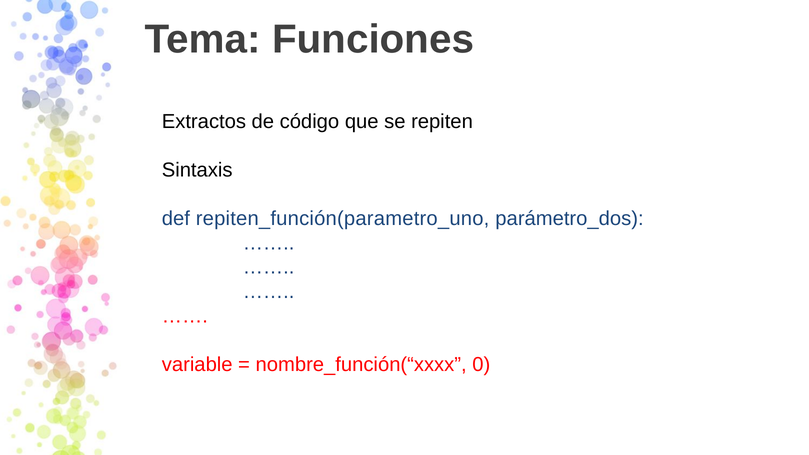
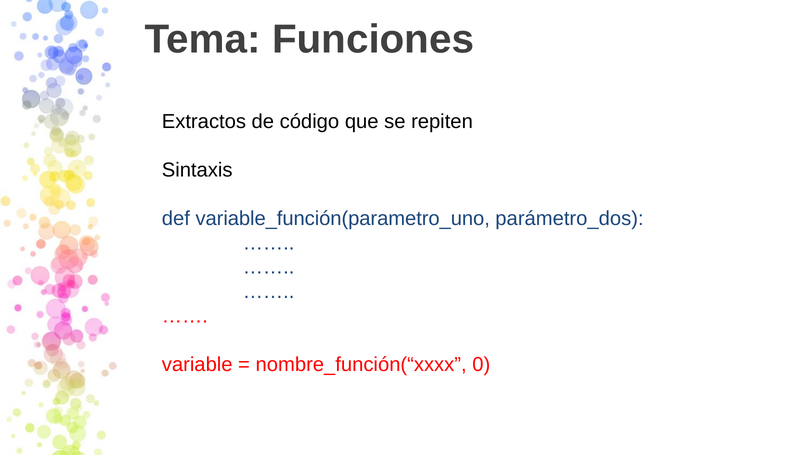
repiten_función(parametro_uno: repiten_función(parametro_uno -> variable_función(parametro_uno
